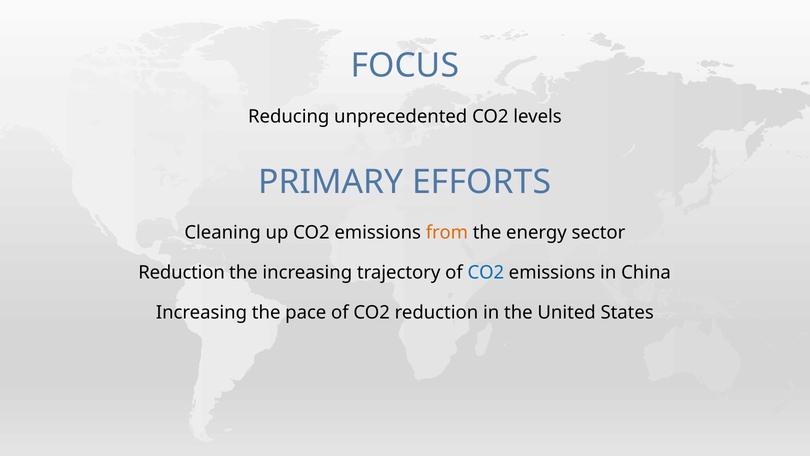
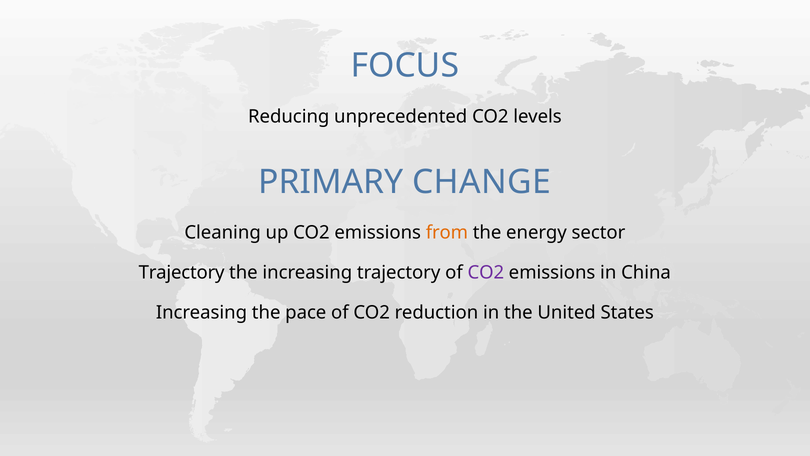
EFFORTS: EFFORTS -> CHANGE
Reduction at (182, 272): Reduction -> Trajectory
CO2 at (486, 272) colour: blue -> purple
